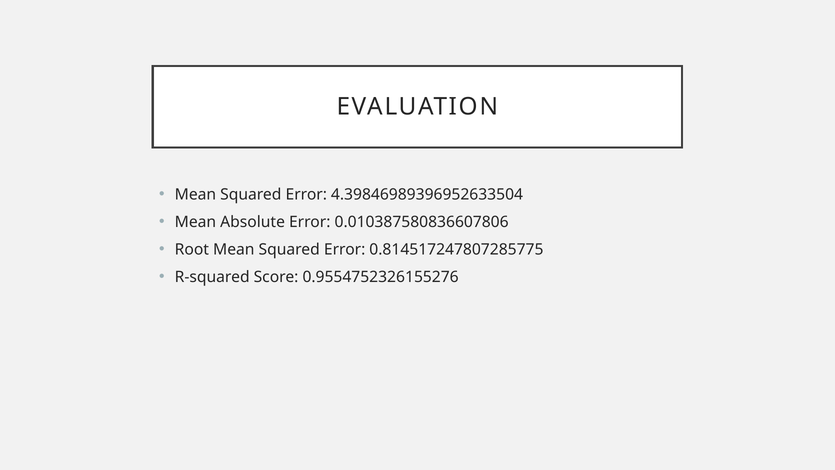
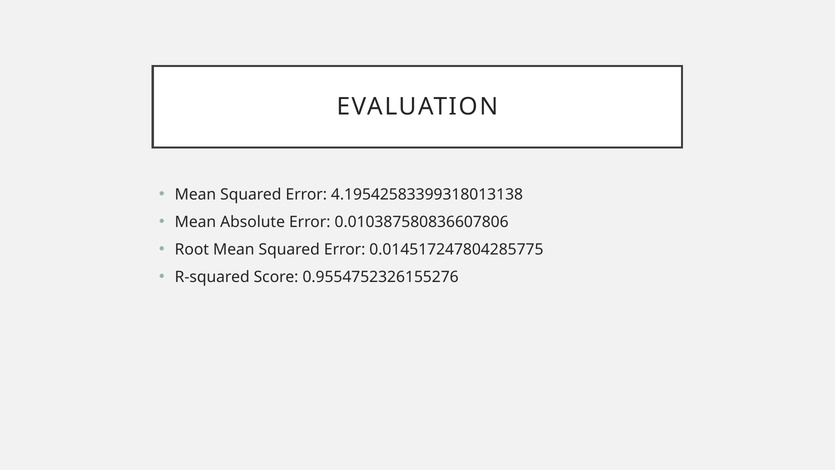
4.39846989396952633504: 4.39846989396952633504 -> 4.19542583399318013138
0.814517247807285775: 0.814517247807285775 -> 0.014517247804285775
